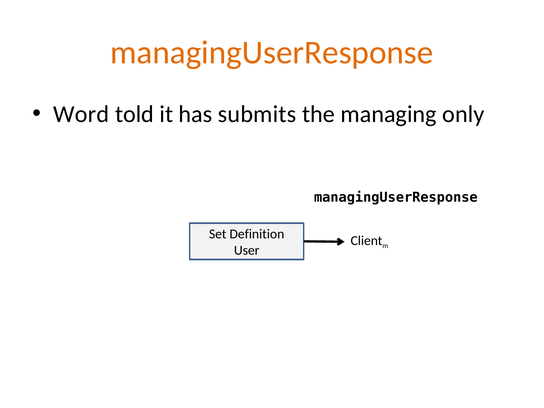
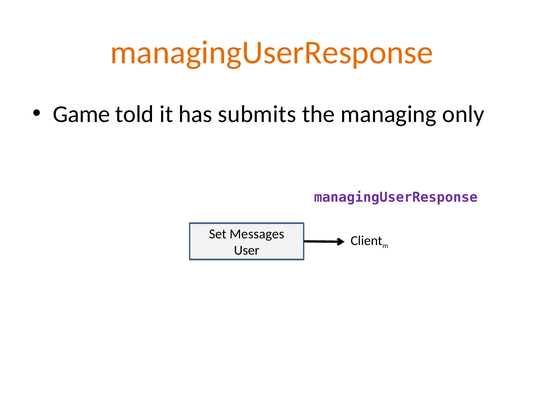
Word: Word -> Game
managingUserResponse at (396, 197) colour: black -> purple
Definition: Definition -> Messages
